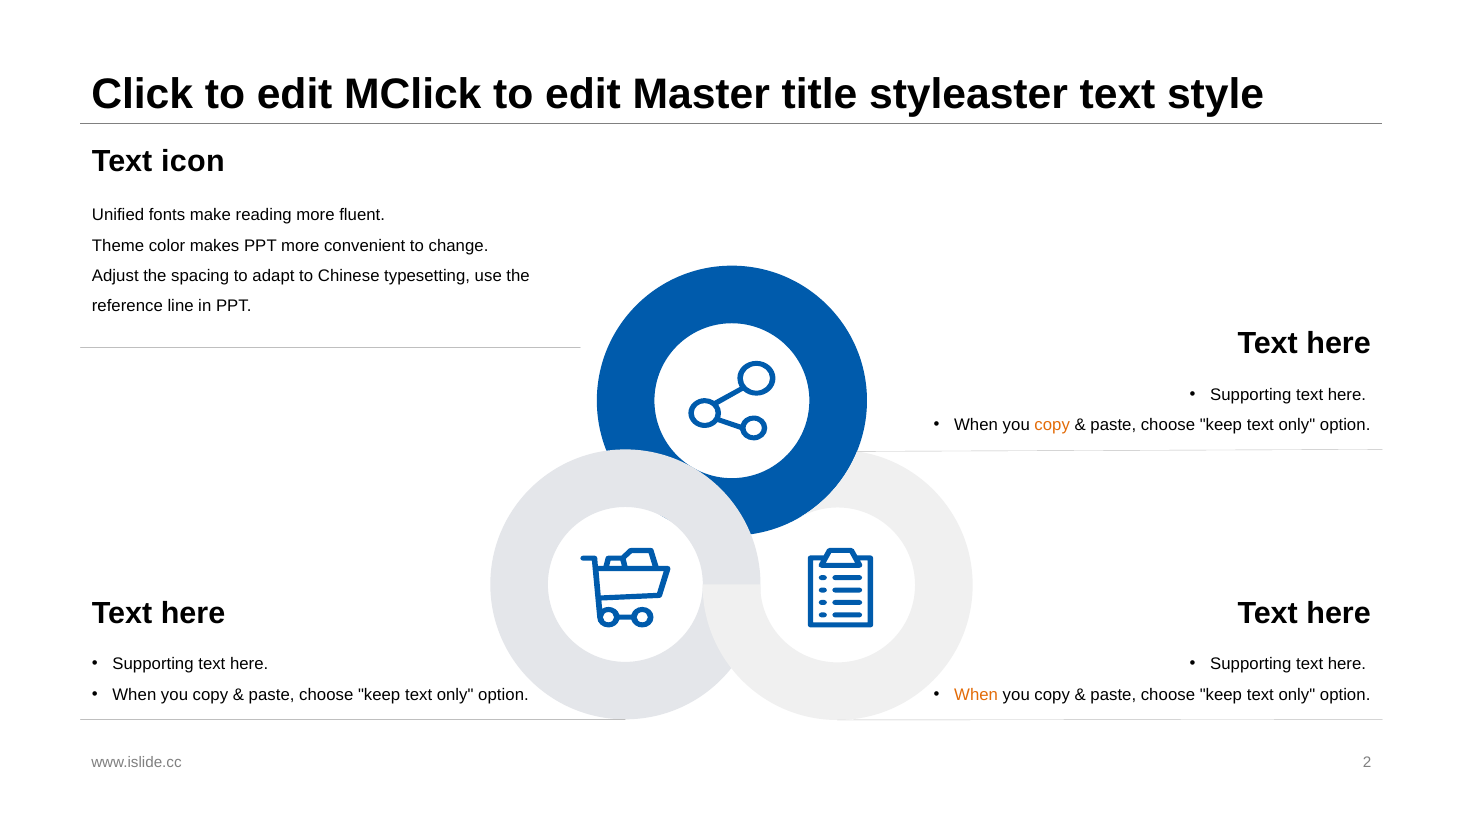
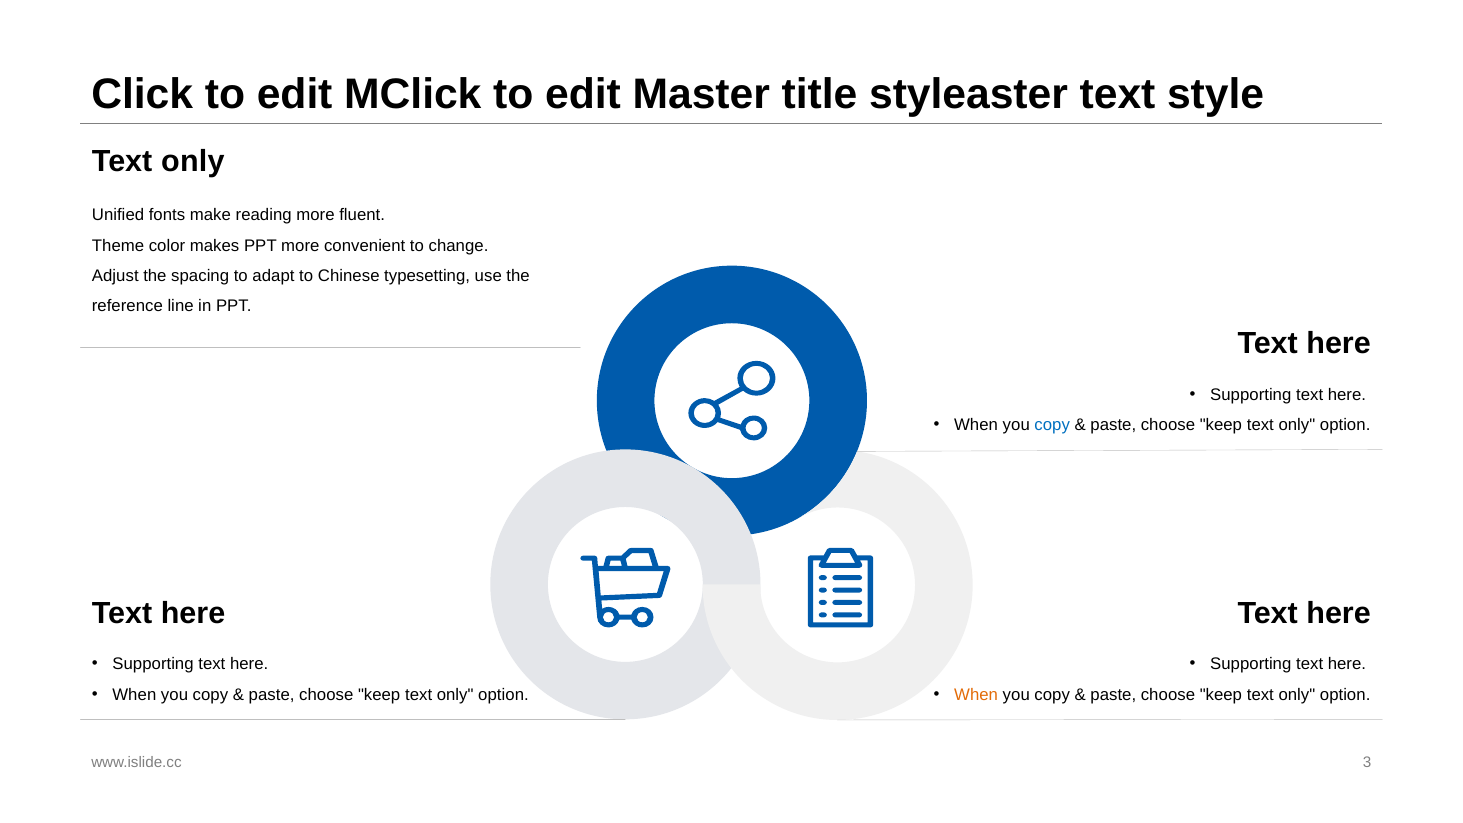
icon at (193, 162): icon -> only
copy at (1052, 425) colour: orange -> blue
2: 2 -> 3
